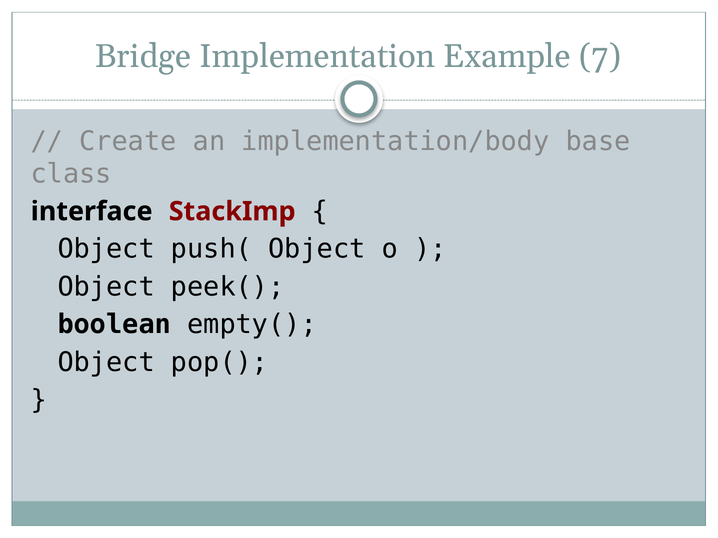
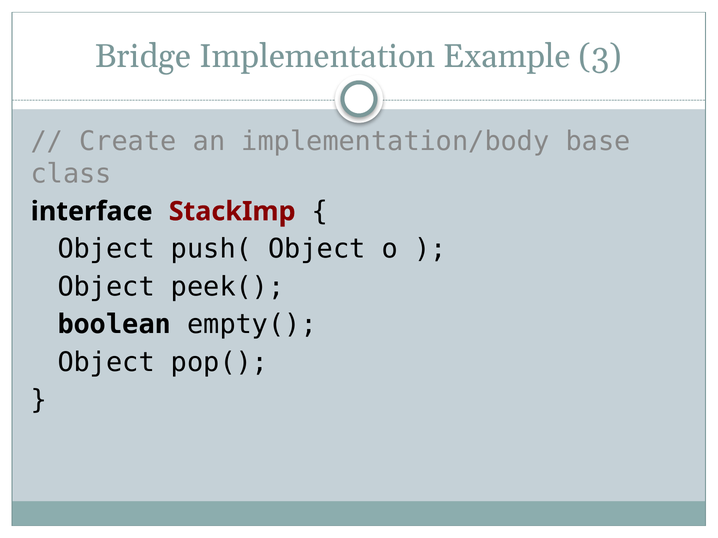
7: 7 -> 3
